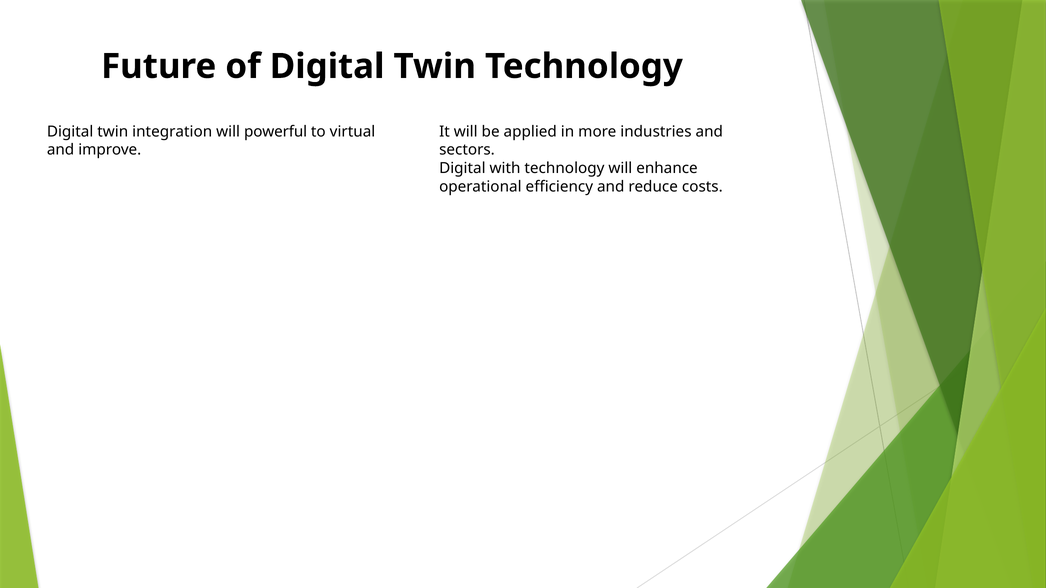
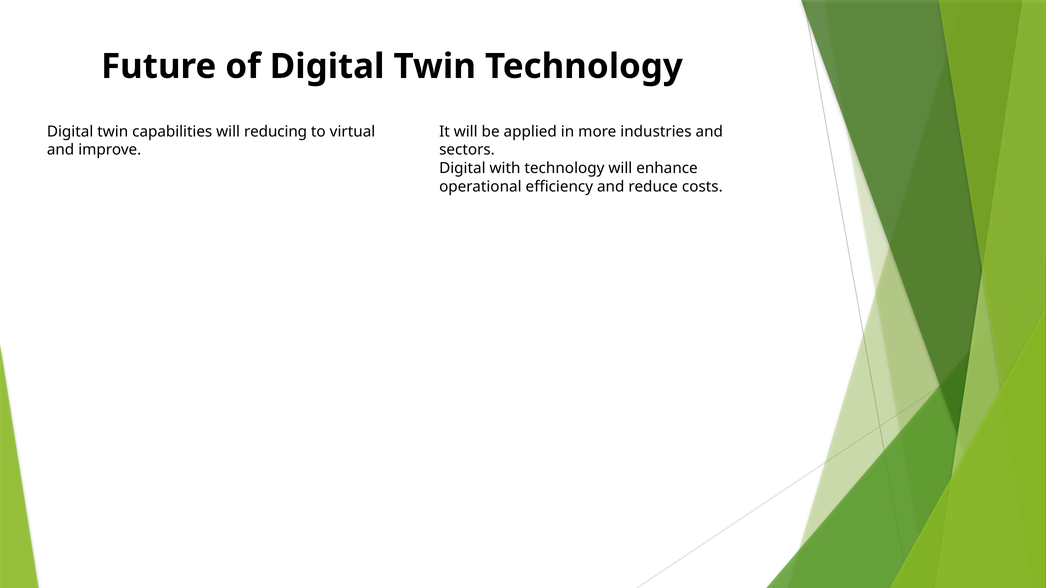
integration: integration -> capabilities
powerful: powerful -> reducing
